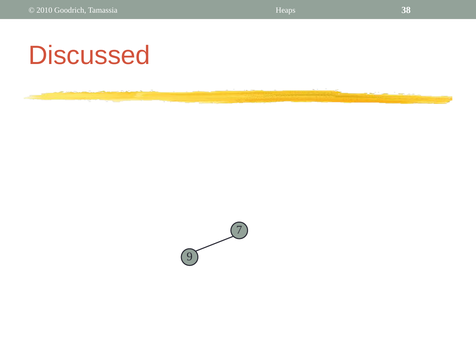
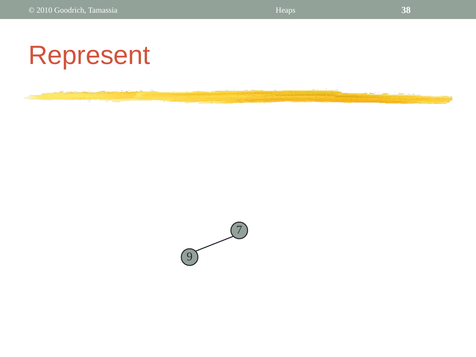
Discussed: Discussed -> Represent
